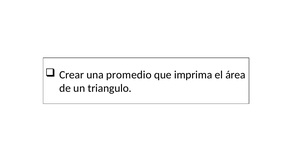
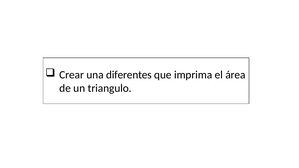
promedio: promedio -> diferentes
